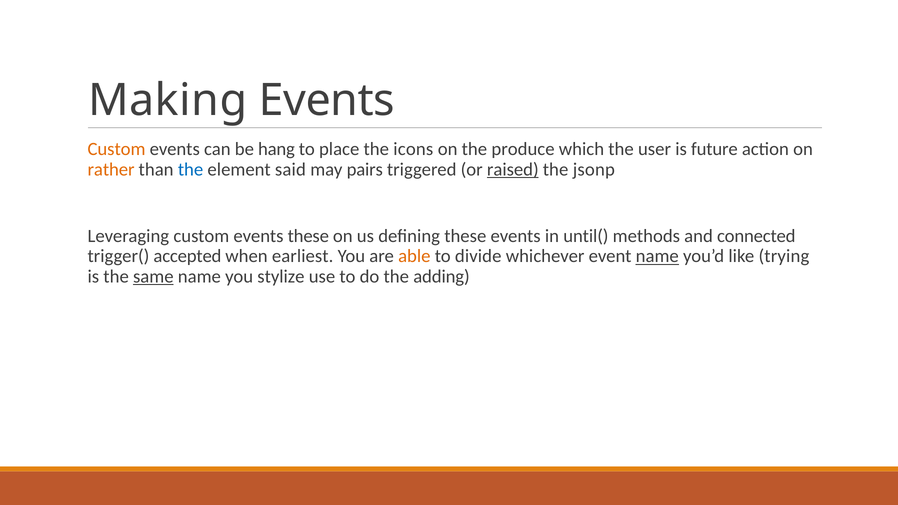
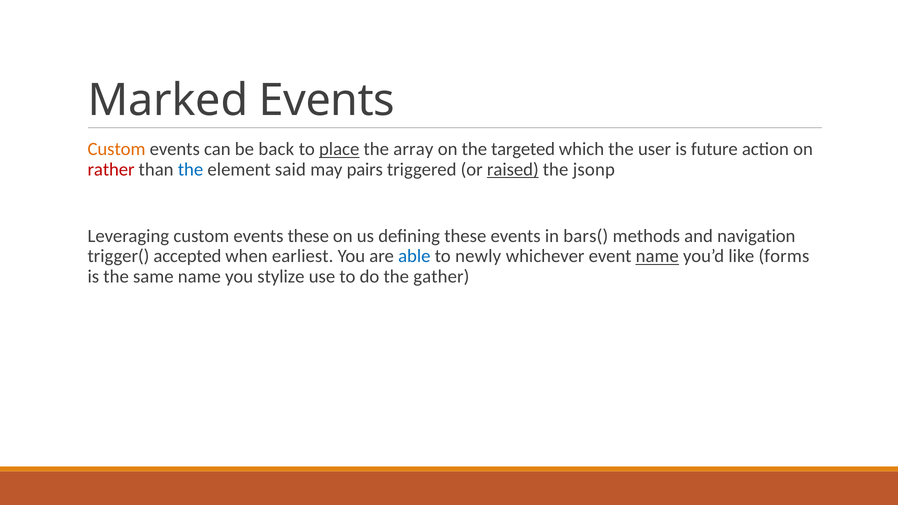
Making: Making -> Marked
hang: hang -> back
place underline: none -> present
icons: icons -> array
produce: produce -> targeted
rather colour: orange -> red
until(: until( -> bars(
connected: connected -> navigation
able colour: orange -> blue
divide: divide -> newly
trying: trying -> forms
same underline: present -> none
adding: adding -> gather
